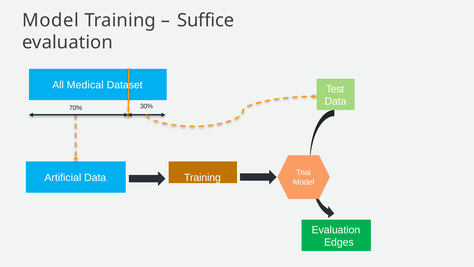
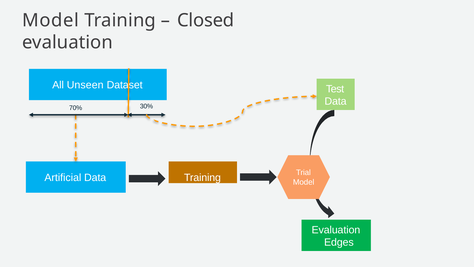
Suffice: Suffice -> Closed
Medical: Medical -> Unseen
